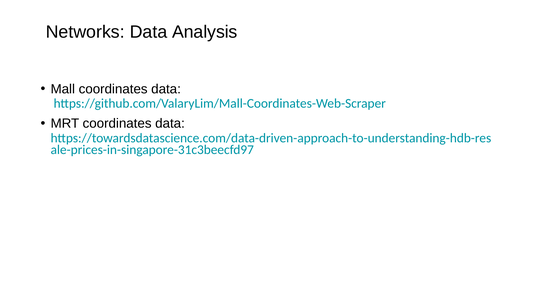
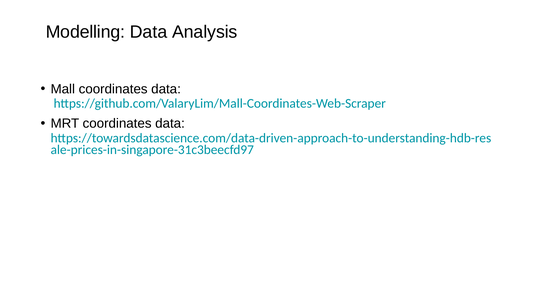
Networks: Networks -> Modelling
